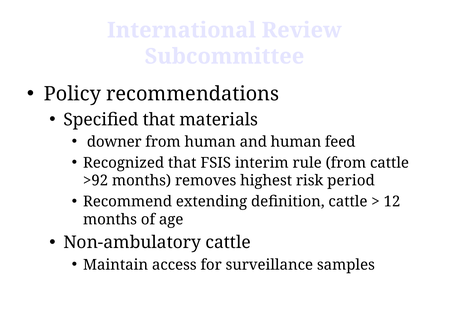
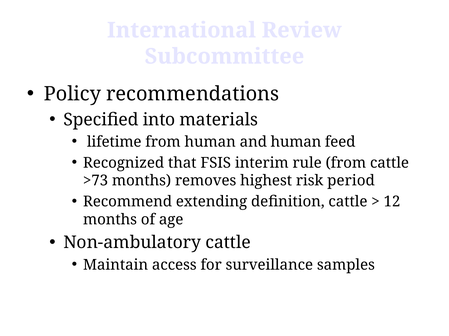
Specified that: that -> into
downer: downer -> lifetime
>92: >92 -> >73
